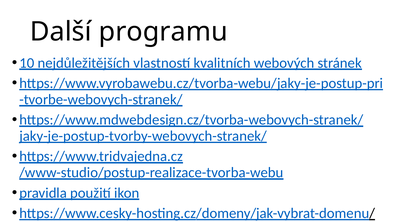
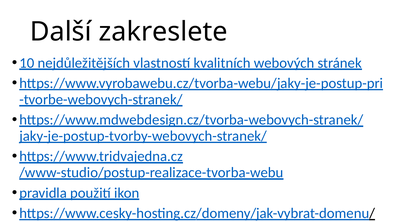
programu: programu -> zakreslete
